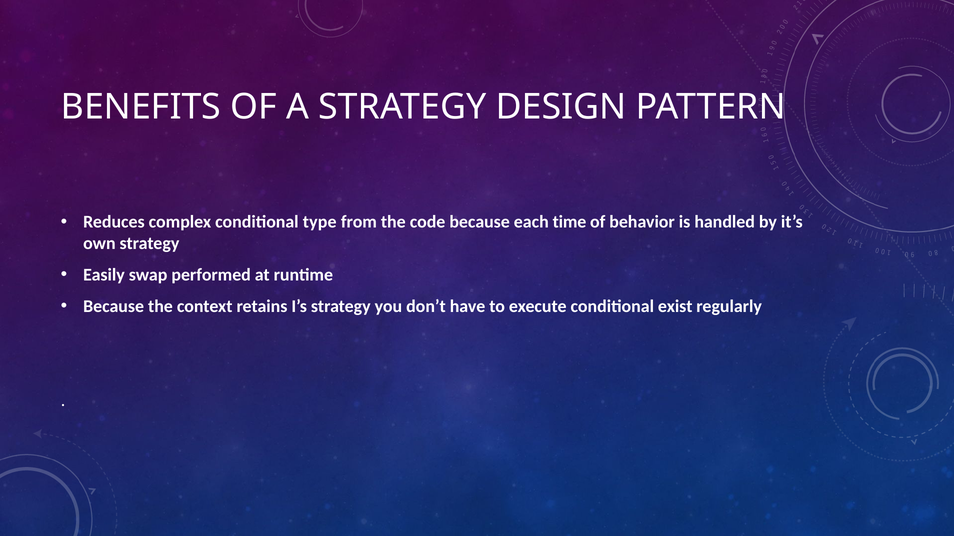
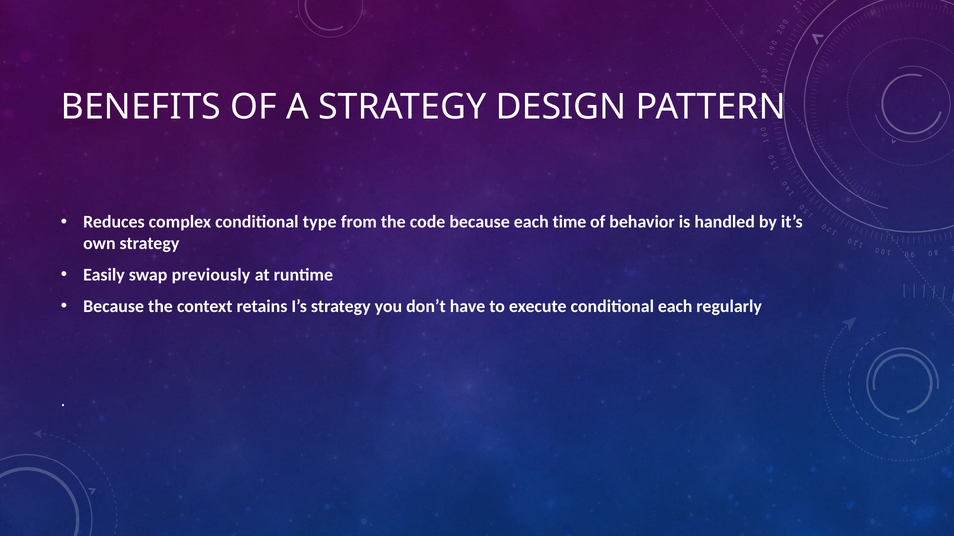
performed: performed -> previously
conditional exist: exist -> each
